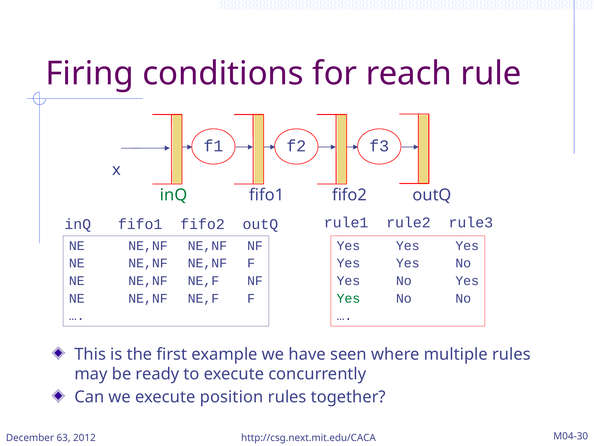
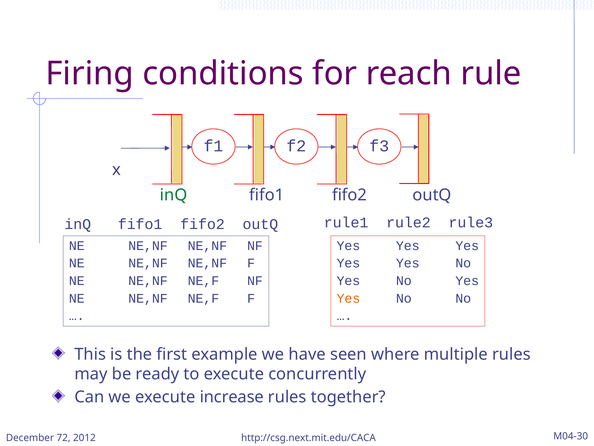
Yes at (348, 298) colour: green -> orange
position: position -> increase
63: 63 -> 72
